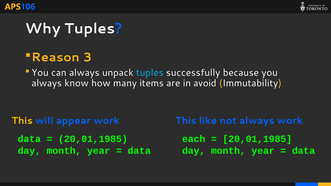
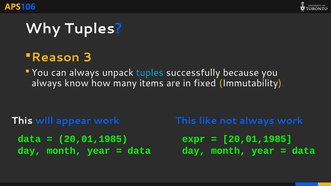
avoid: avoid -> fixed
This at (22, 121) colour: yellow -> white
each: each -> expr
